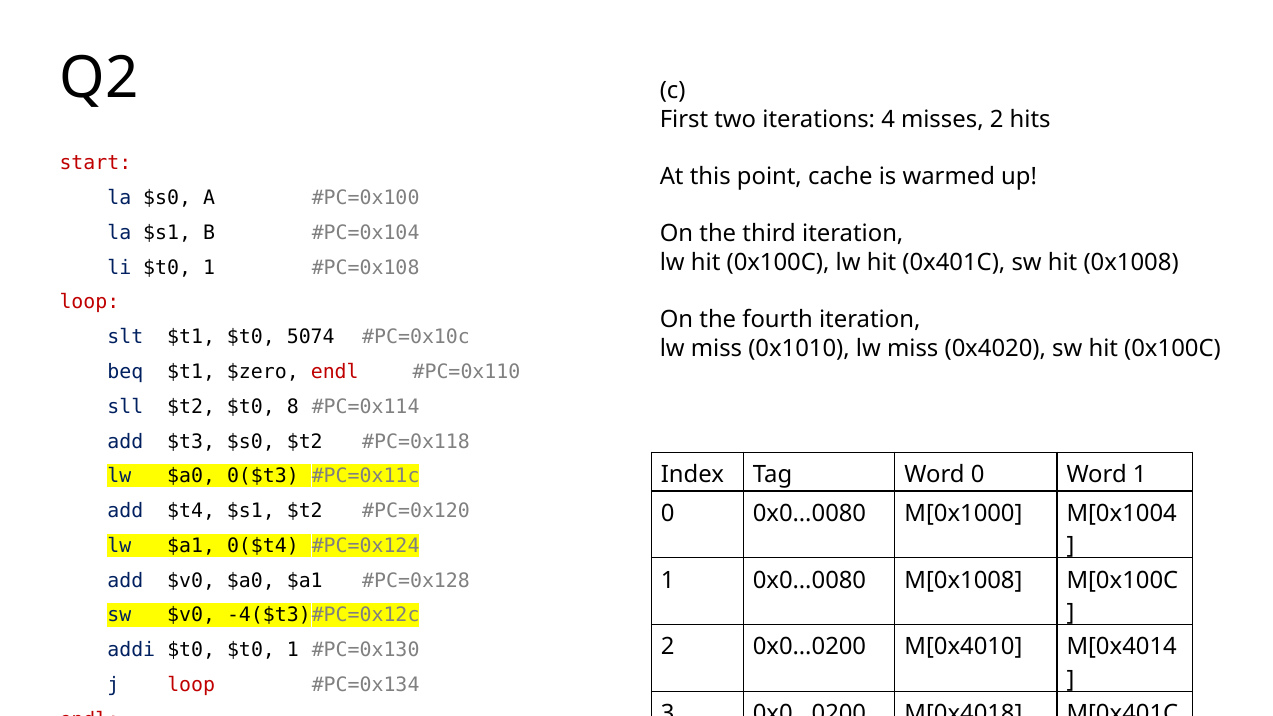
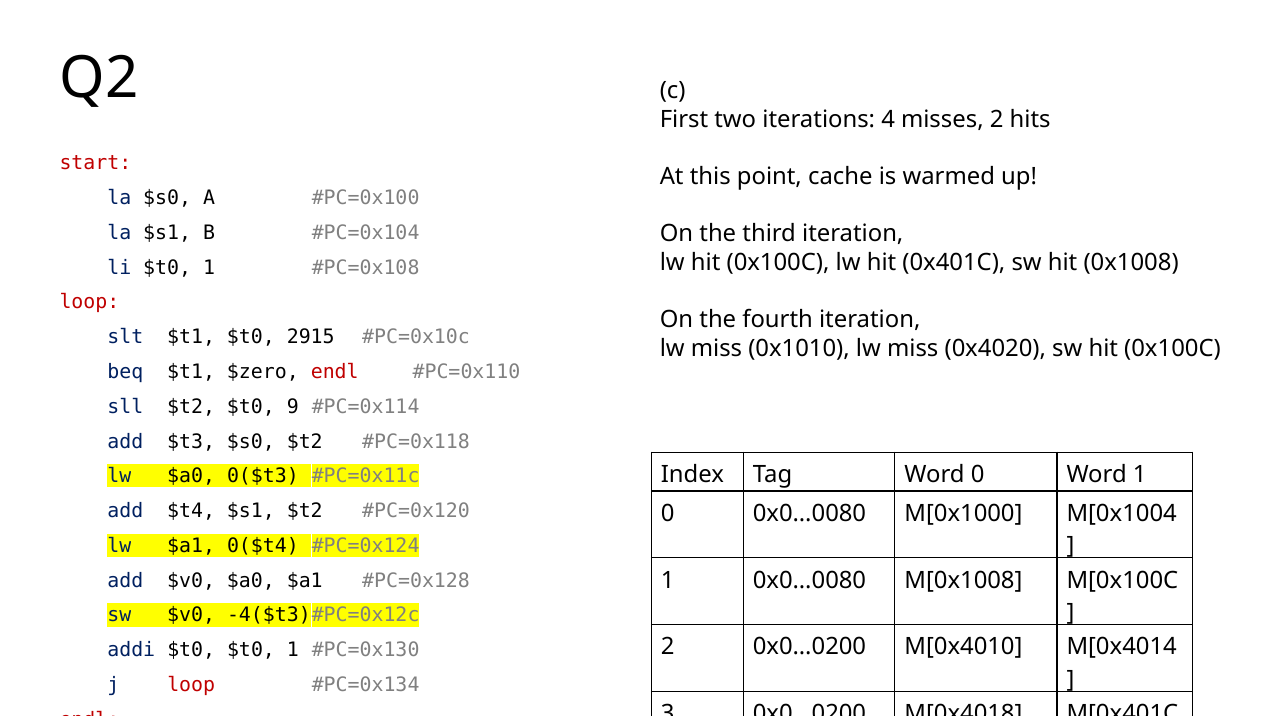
5074: 5074 -> 2915
8: 8 -> 9
